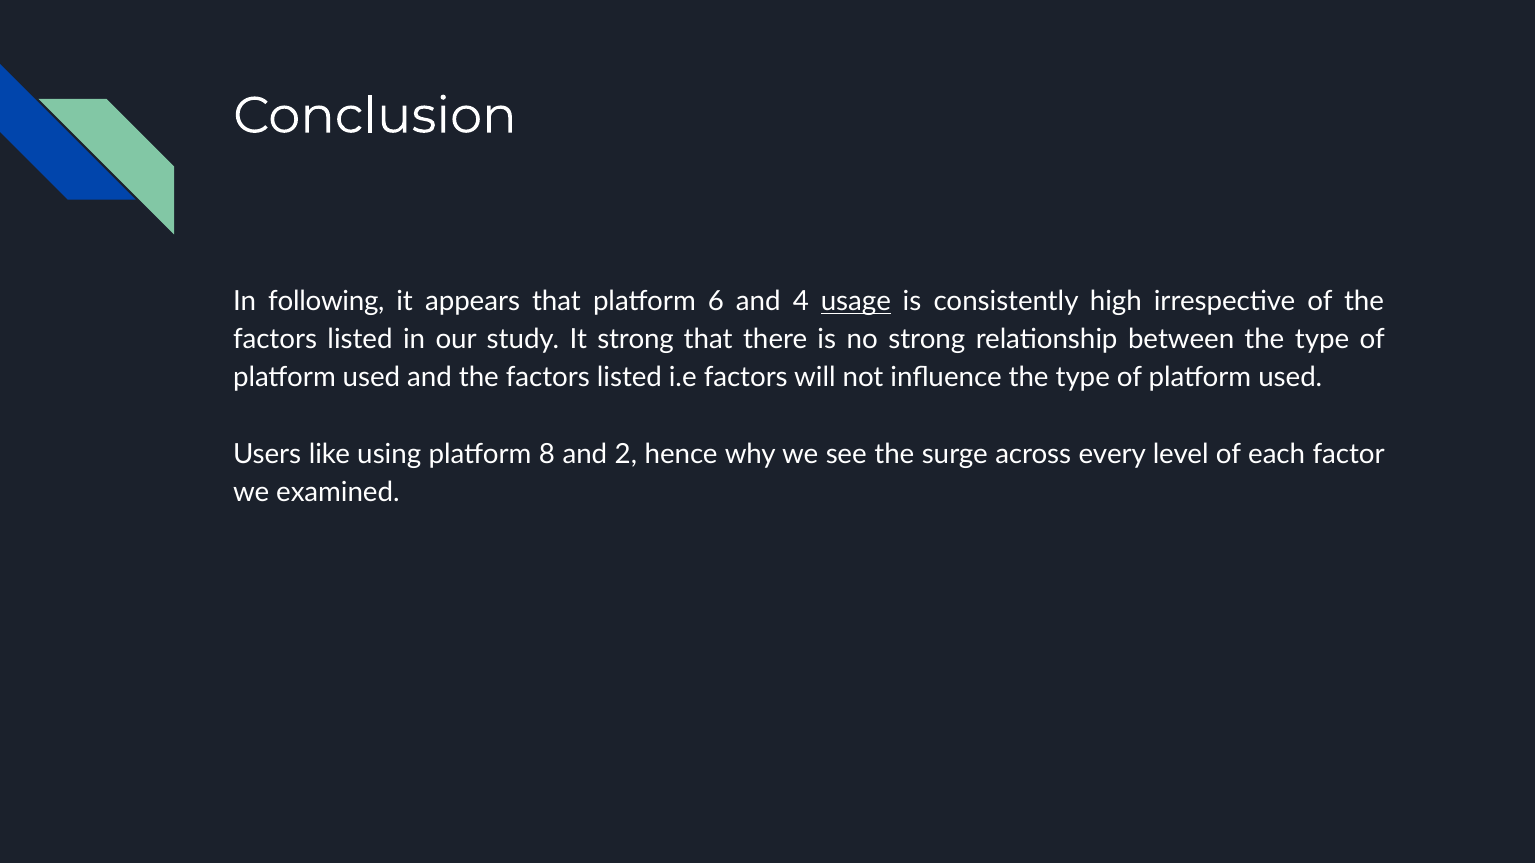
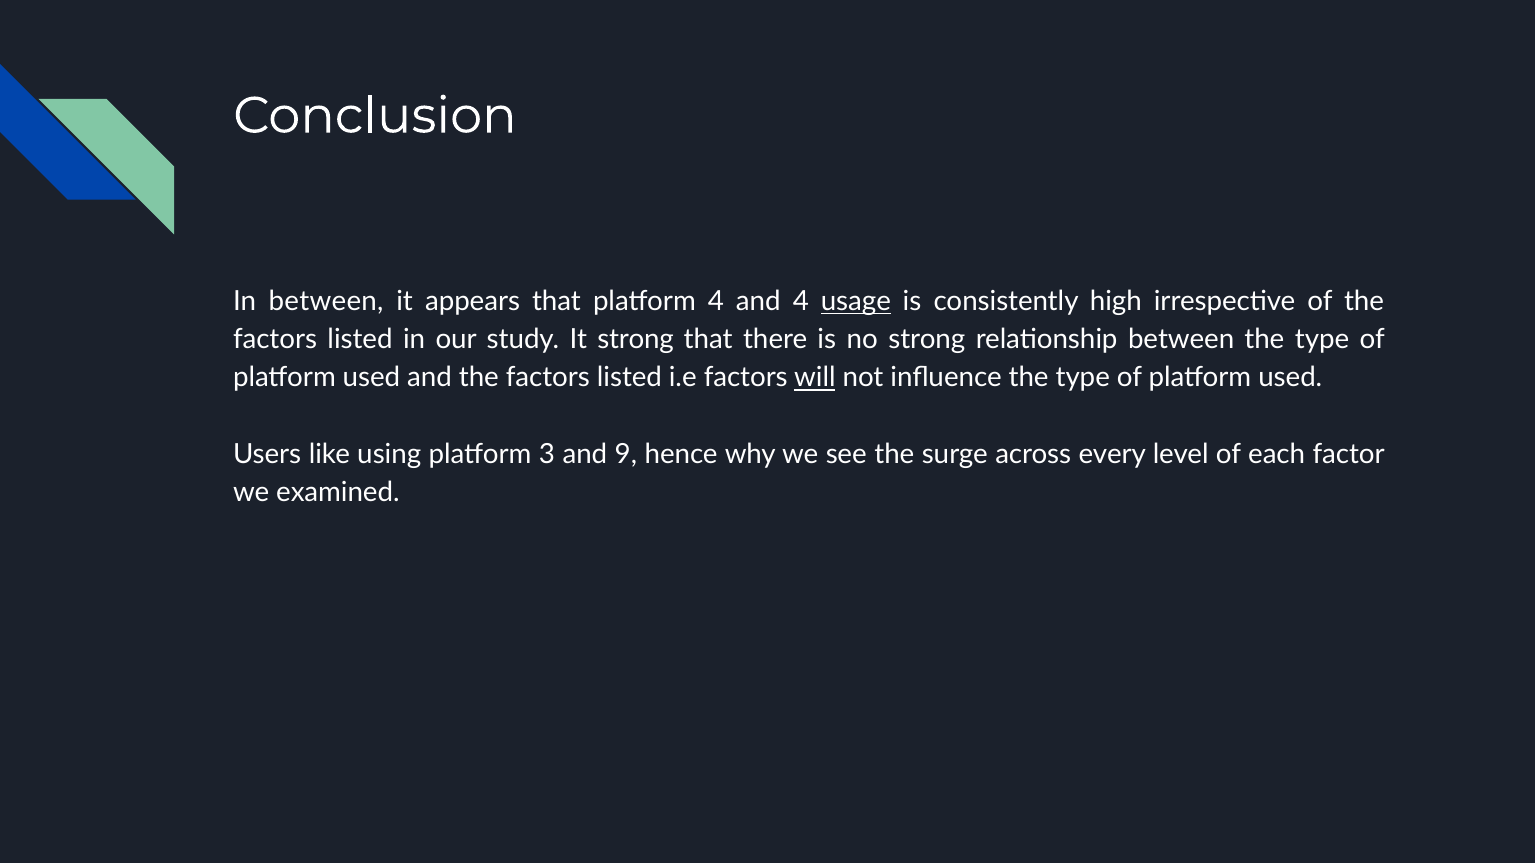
In following: following -> between
platform 6: 6 -> 4
will underline: none -> present
8: 8 -> 3
2: 2 -> 9
